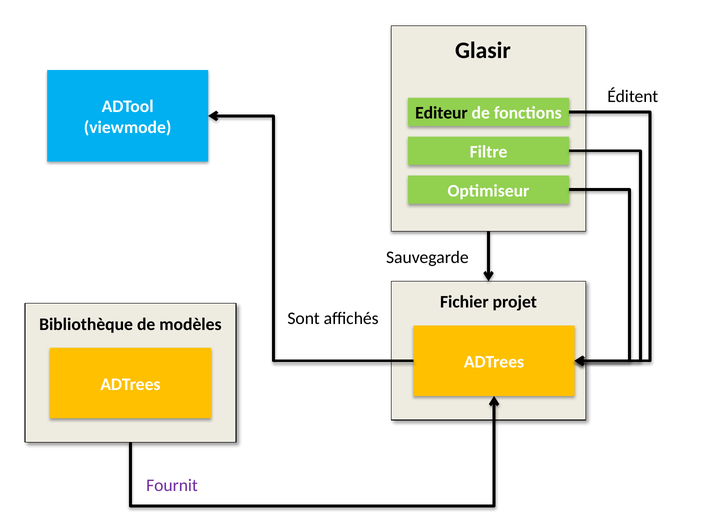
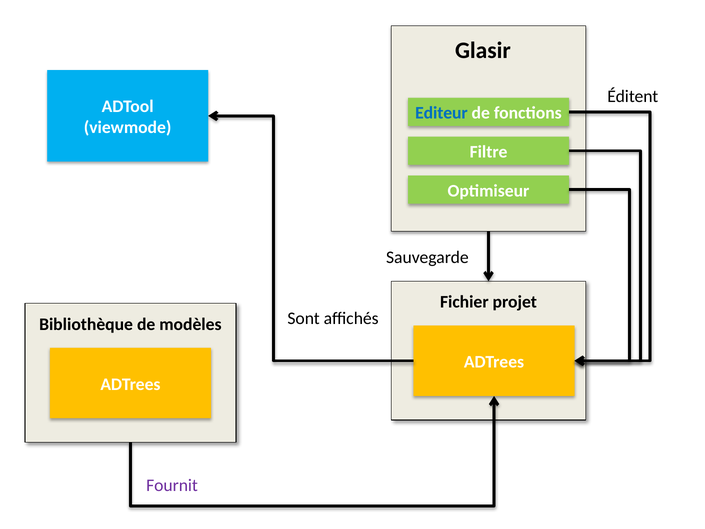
Editeur colour: black -> blue
